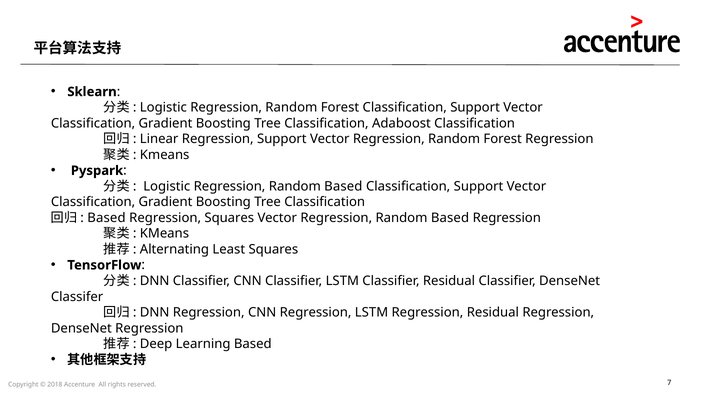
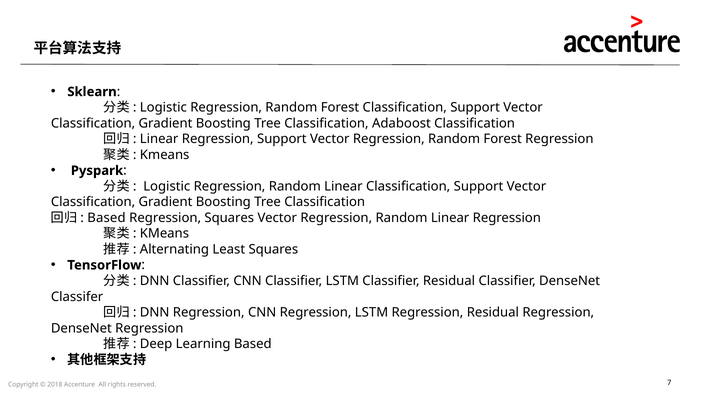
Logistic Regression Random Based: Based -> Linear
Vector Regression Random Based: Based -> Linear
